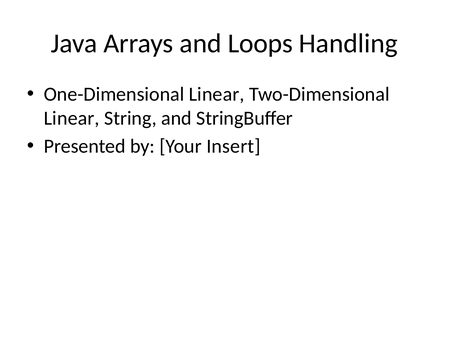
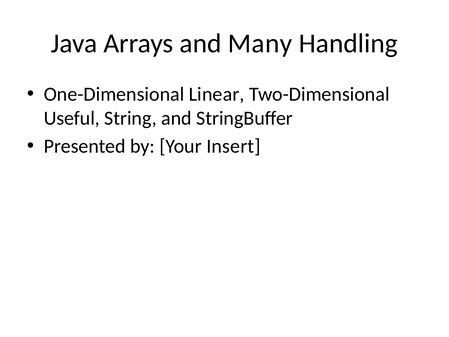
Loops: Loops -> Many
Linear at (72, 118): Linear -> Useful
